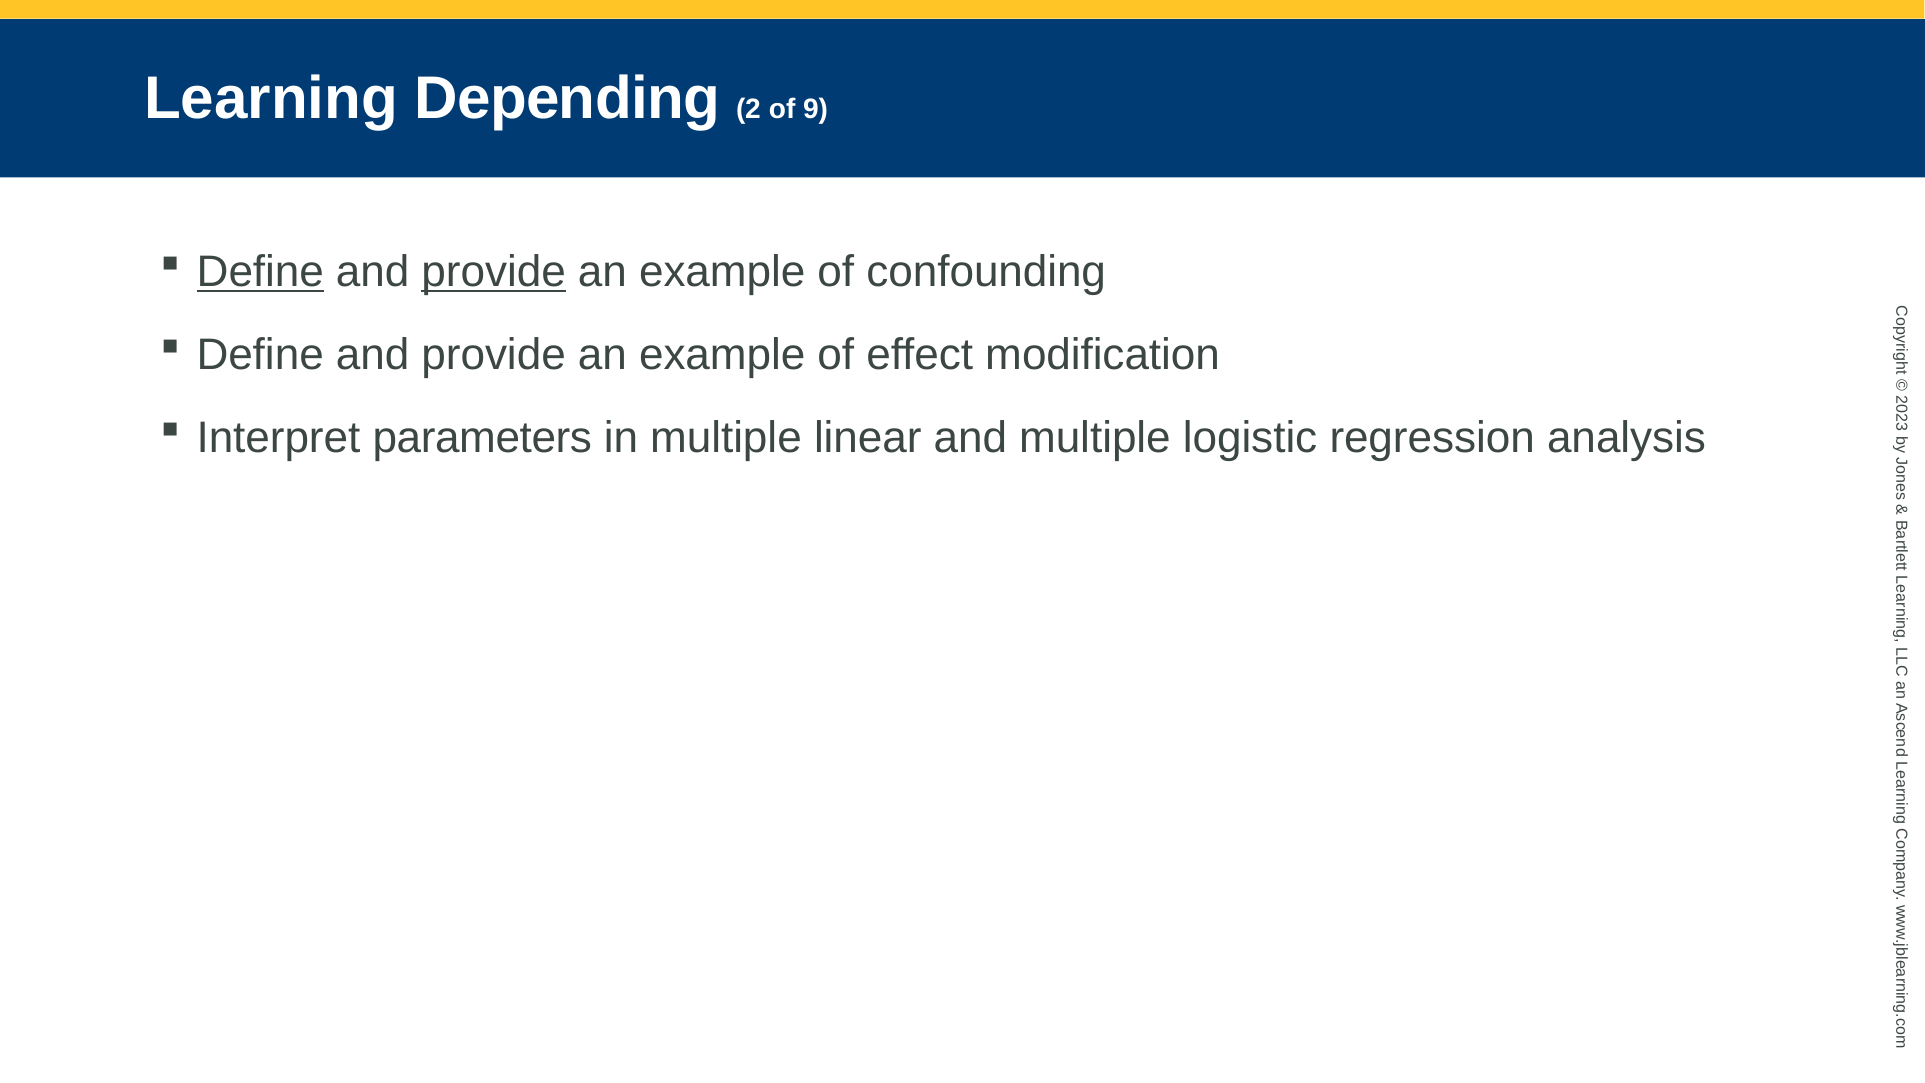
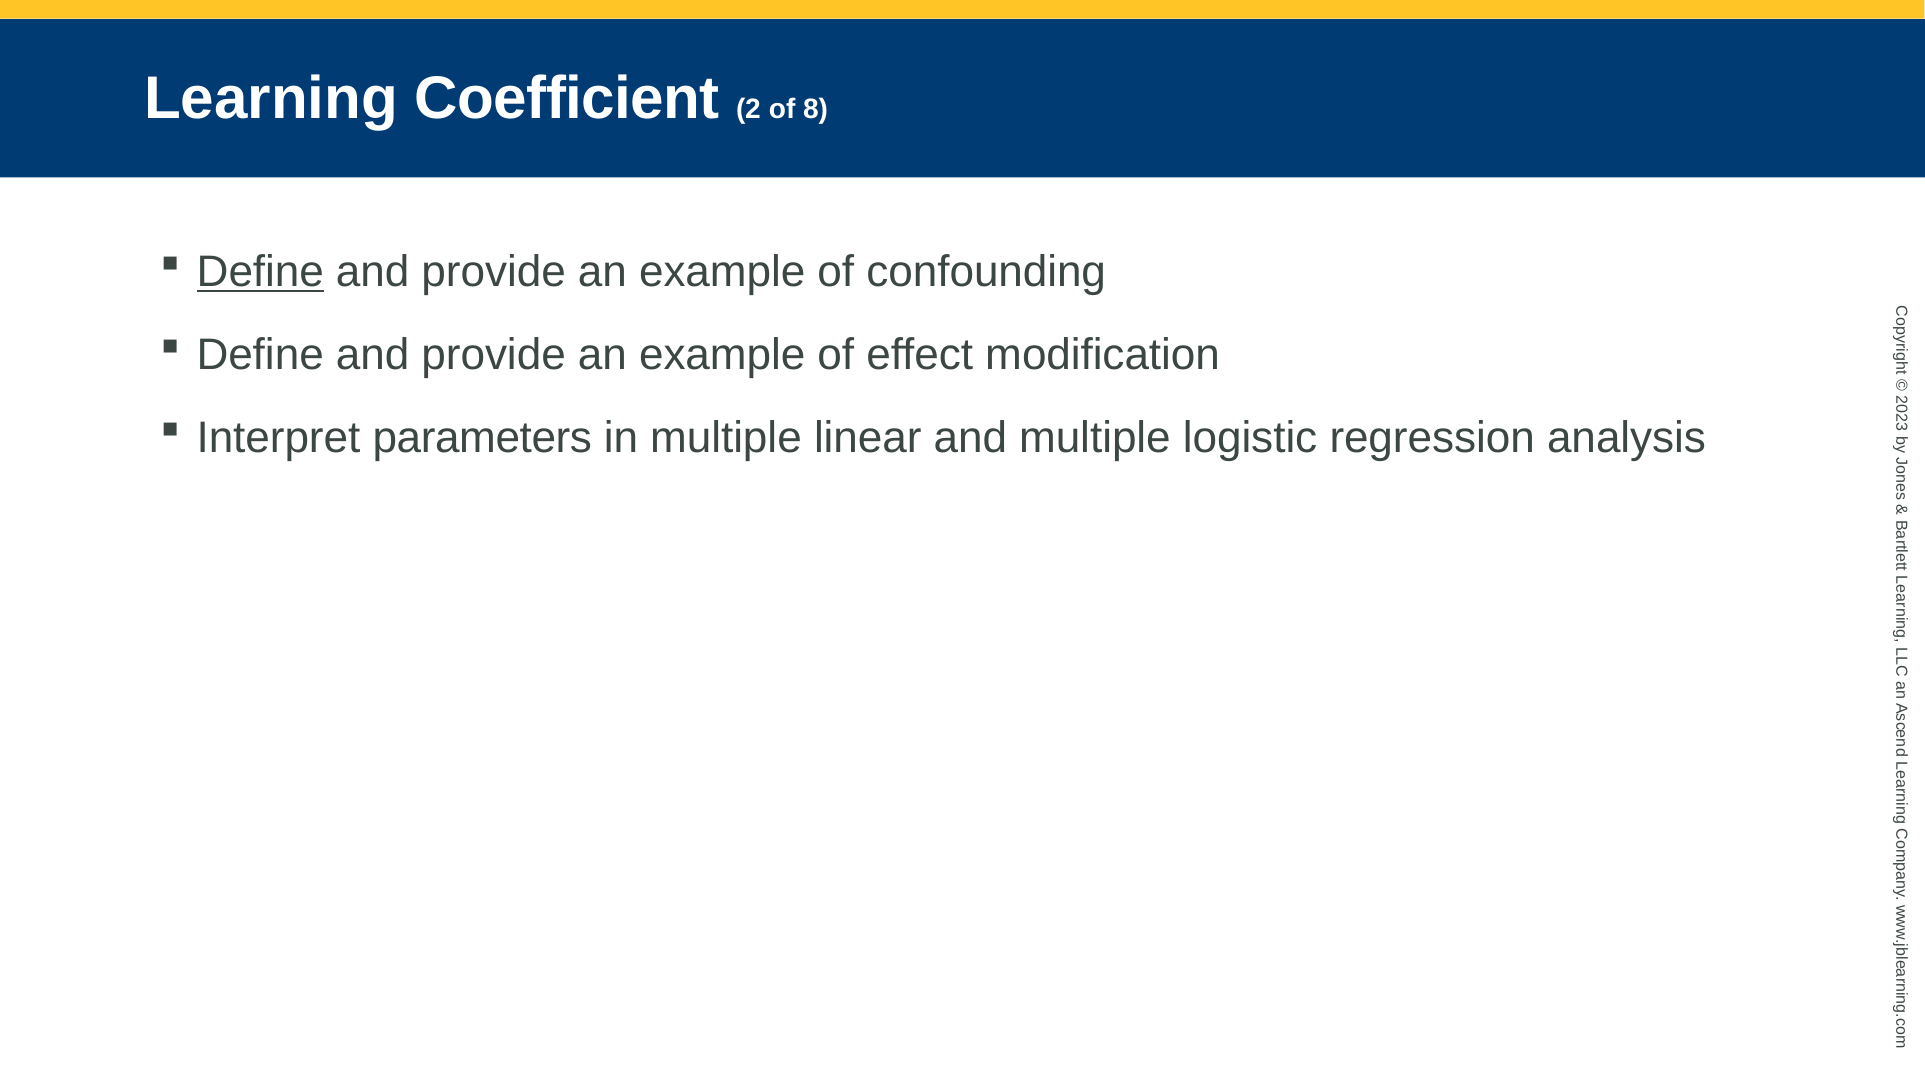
Depending: Depending -> Coefficient
9: 9 -> 8
provide at (494, 272) underline: present -> none
